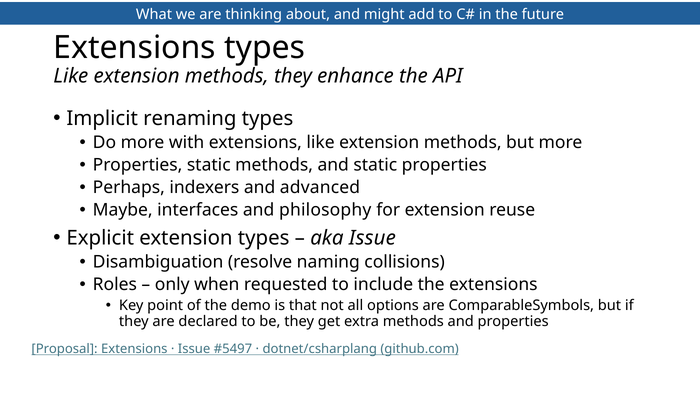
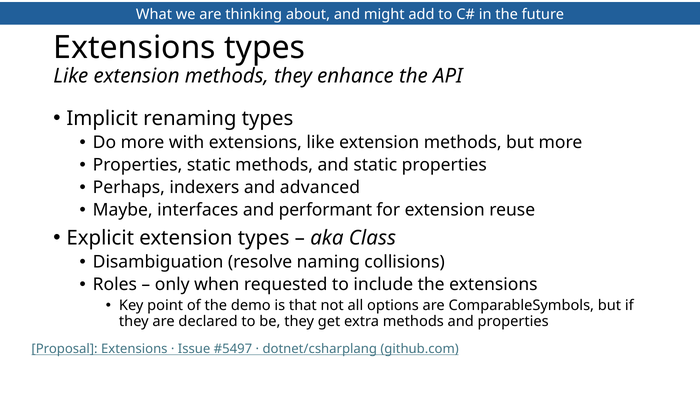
philosophy: philosophy -> performant
aka Issue: Issue -> Class
